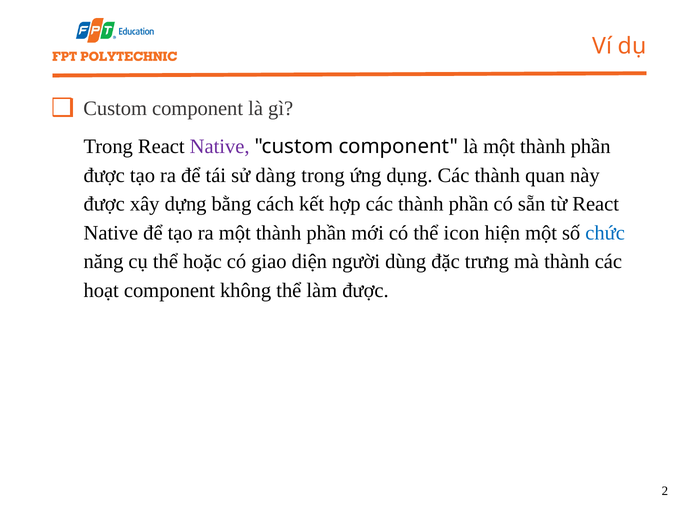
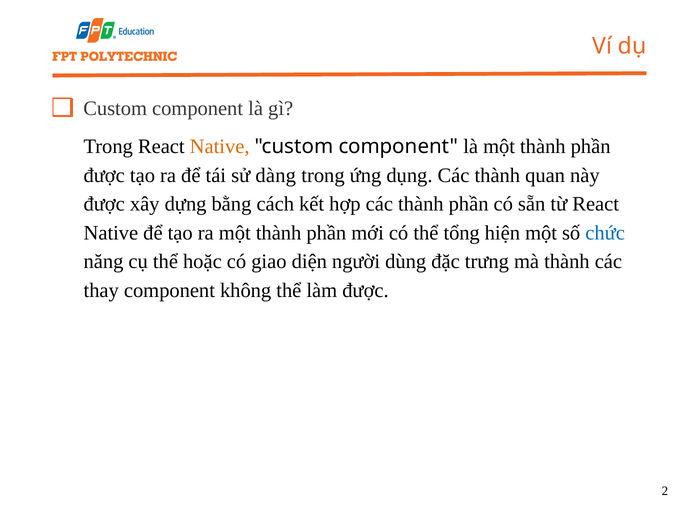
Native at (220, 147) colour: purple -> orange
icon: icon -> tổng
hoạt: hoạt -> thay
